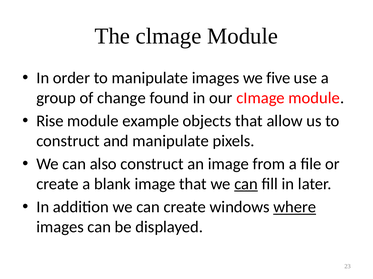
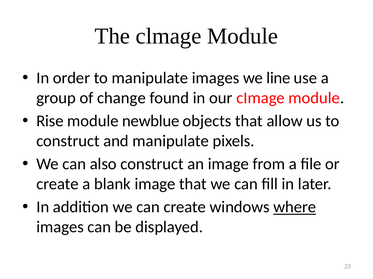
five: five -> line
example: example -> newblue
can at (246, 184) underline: present -> none
